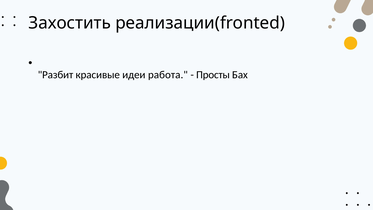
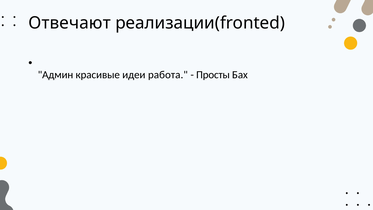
Захостить: Захостить -> Отвечают
Разбит: Разбит -> Админ
